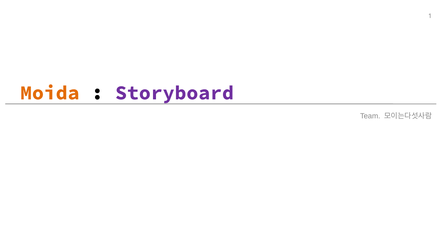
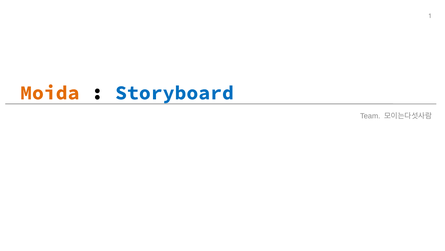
Storyboard colour: purple -> blue
